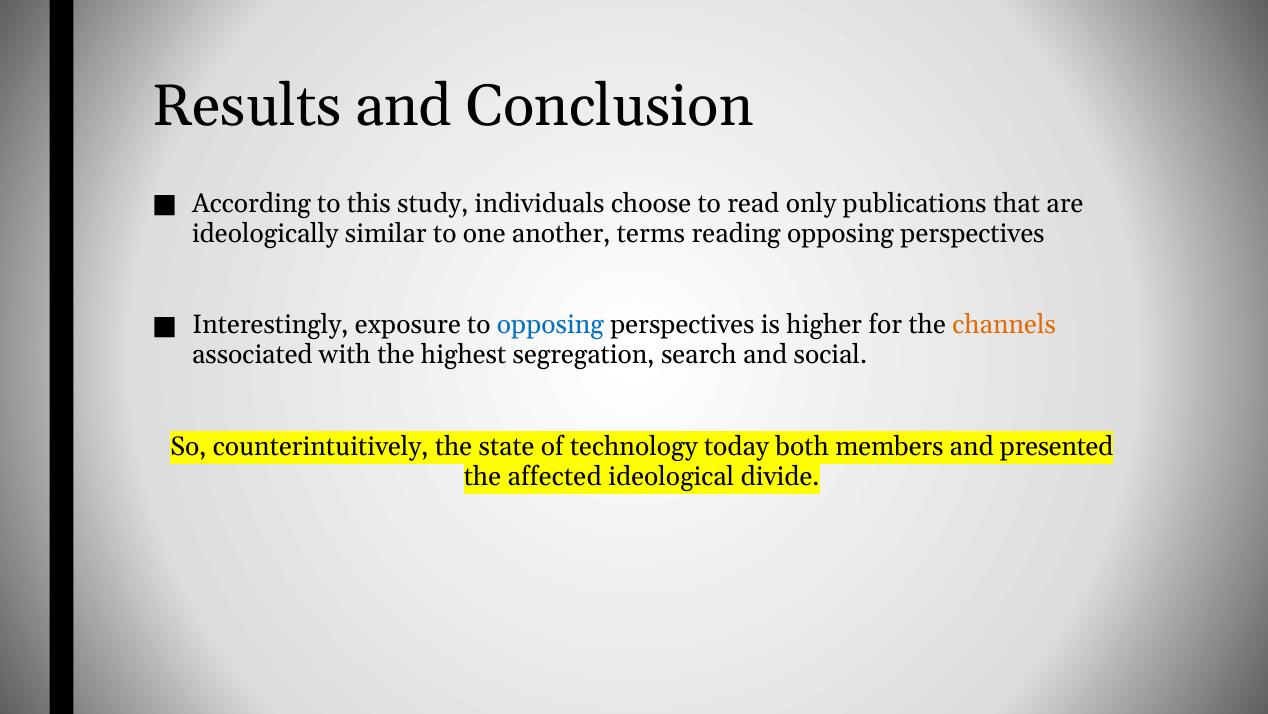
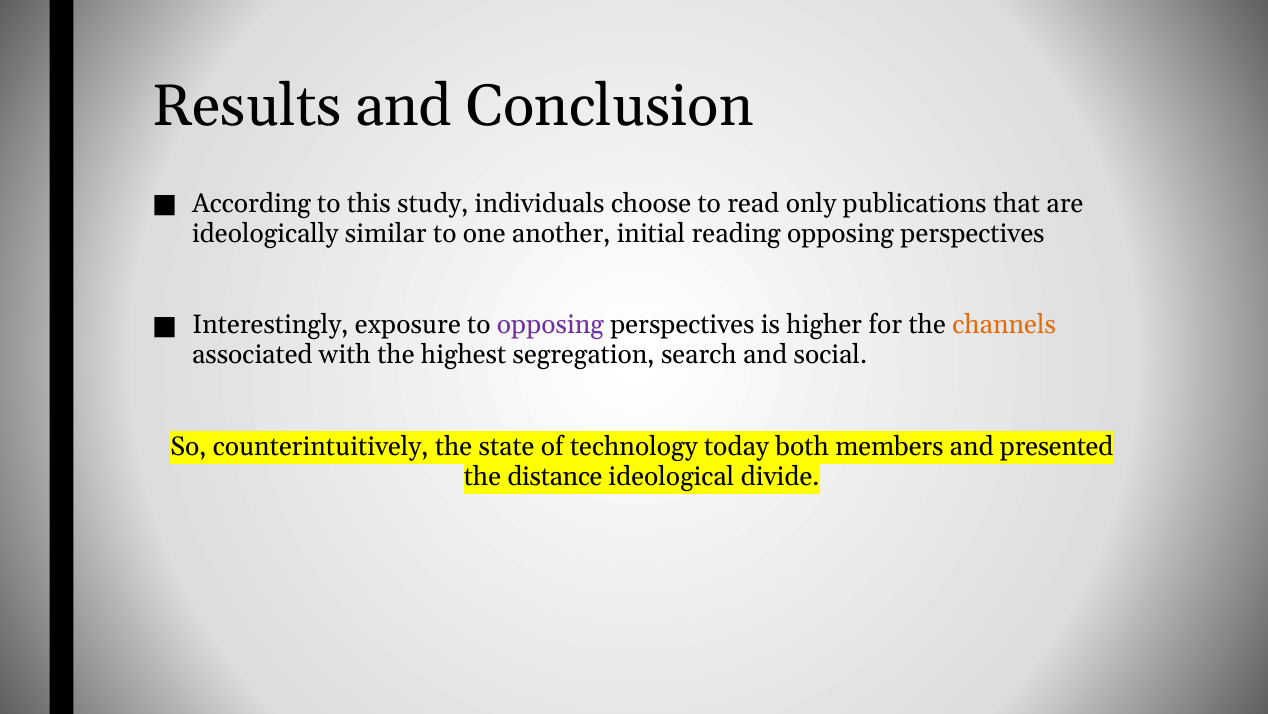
terms: terms -> initial
opposing at (550, 325) colour: blue -> purple
affected: affected -> distance
